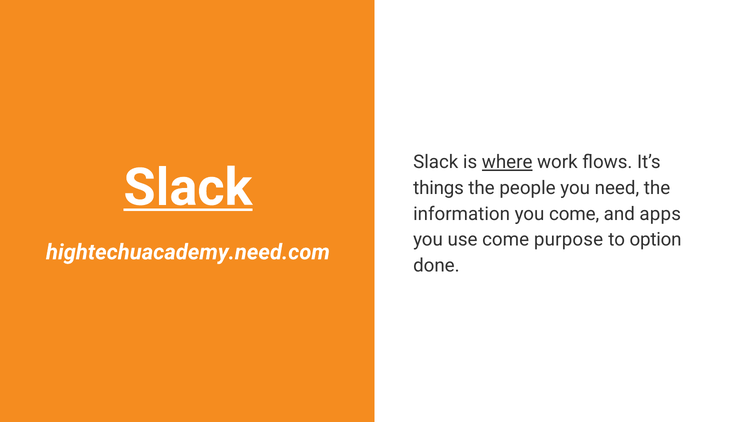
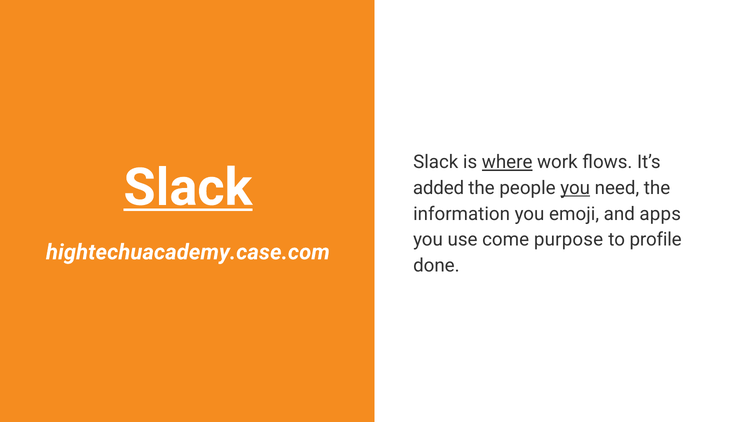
things: things -> added
you at (575, 188) underline: none -> present
you come: come -> emoji
option: option -> profile
hightechuacademy.need.com: hightechuacademy.need.com -> hightechuacademy.case.com
